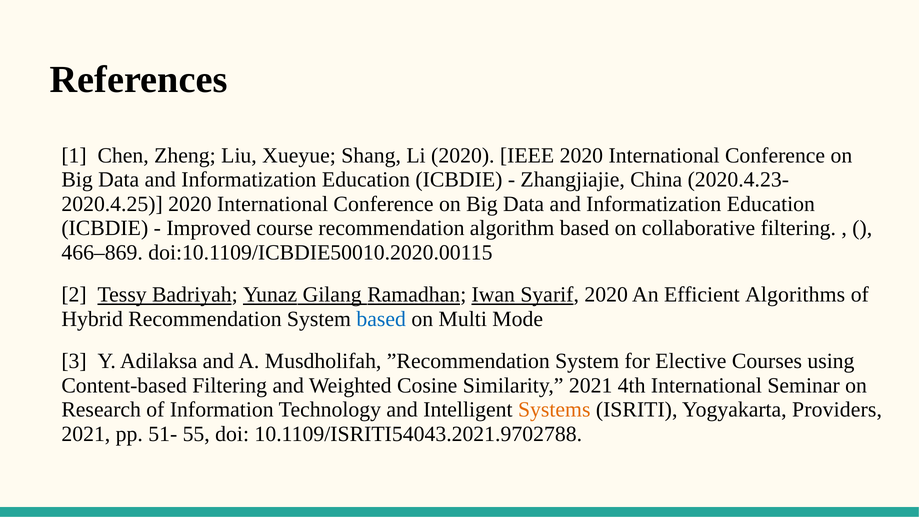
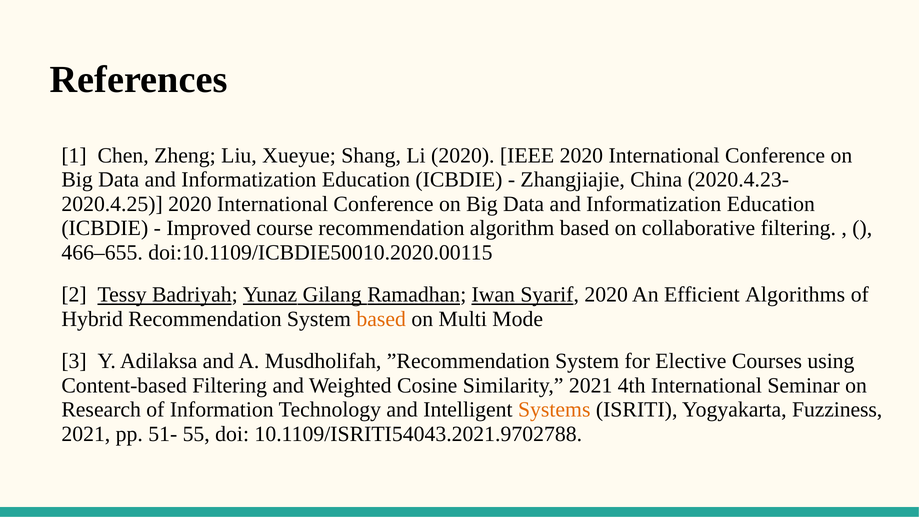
466–869: 466–869 -> 466–655
based at (381, 319) colour: blue -> orange
Providers: Providers -> Fuzziness
